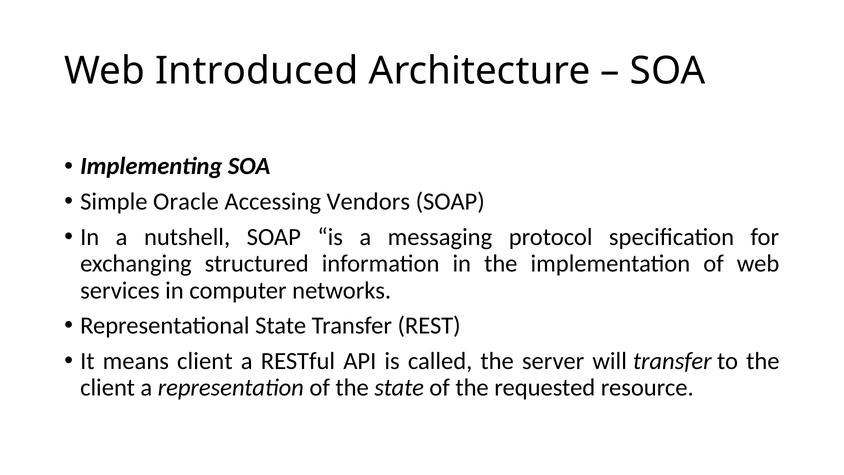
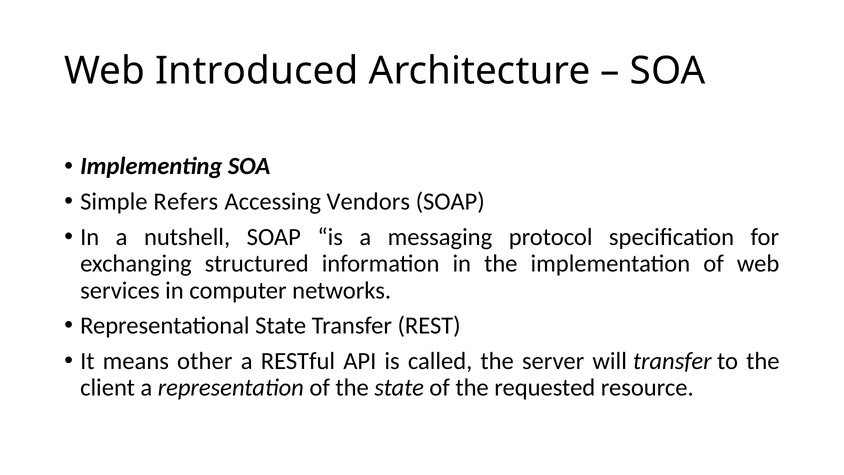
Oracle: Oracle -> Refers
means client: client -> other
